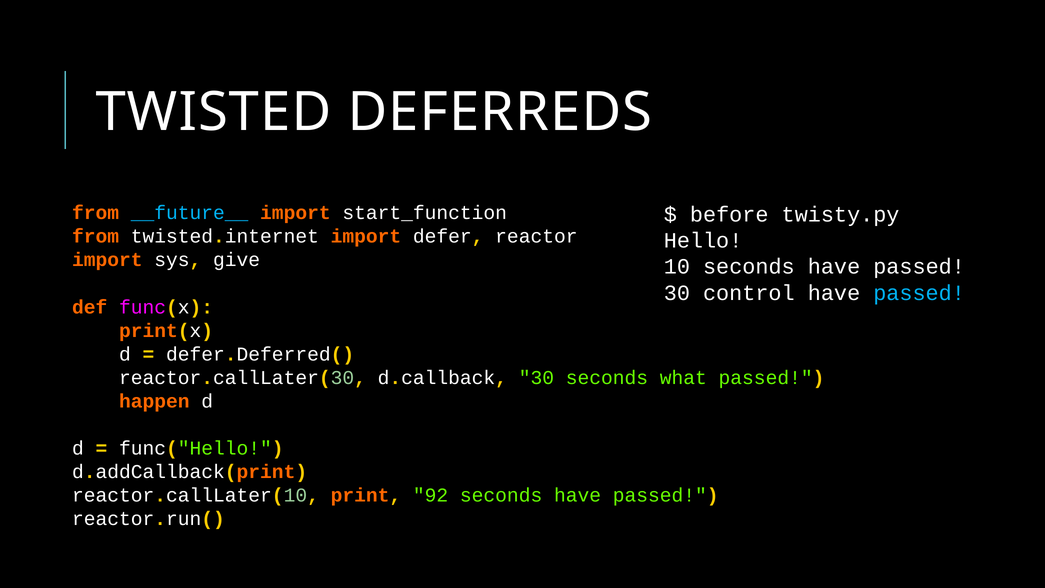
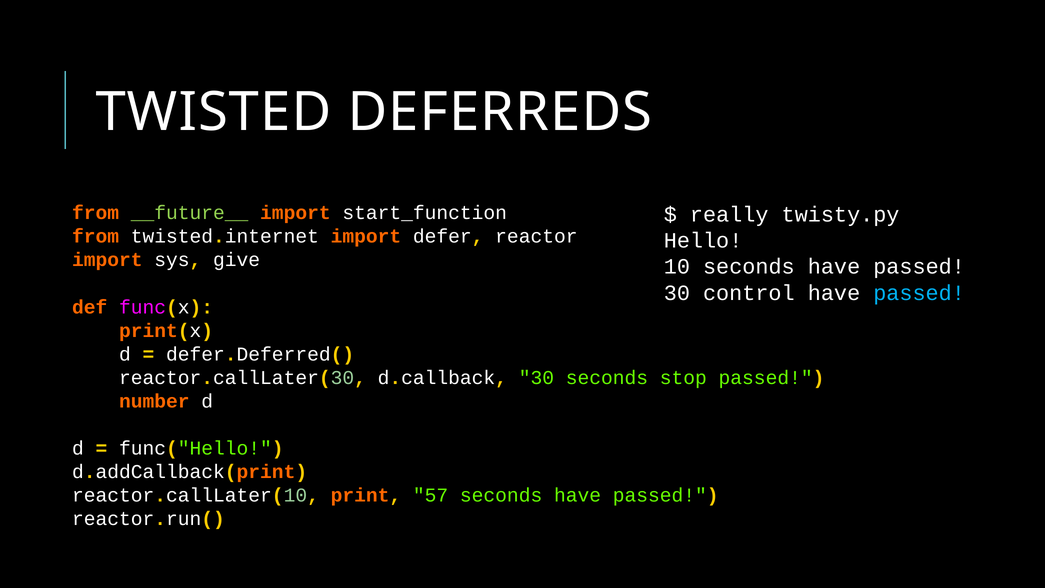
__future__ colour: light blue -> light green
before: before -> really
what: what -> stop
happen: happen -> number
92: 92 -> 57
